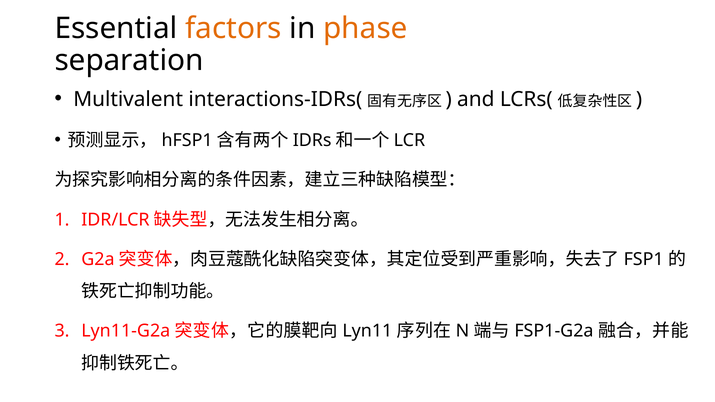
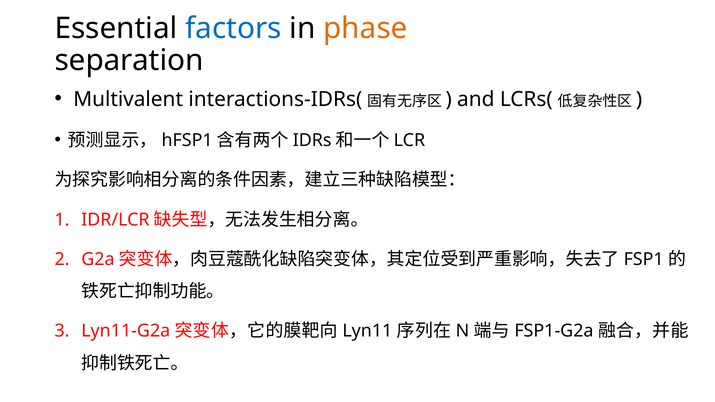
factors colour: orange -> blue
